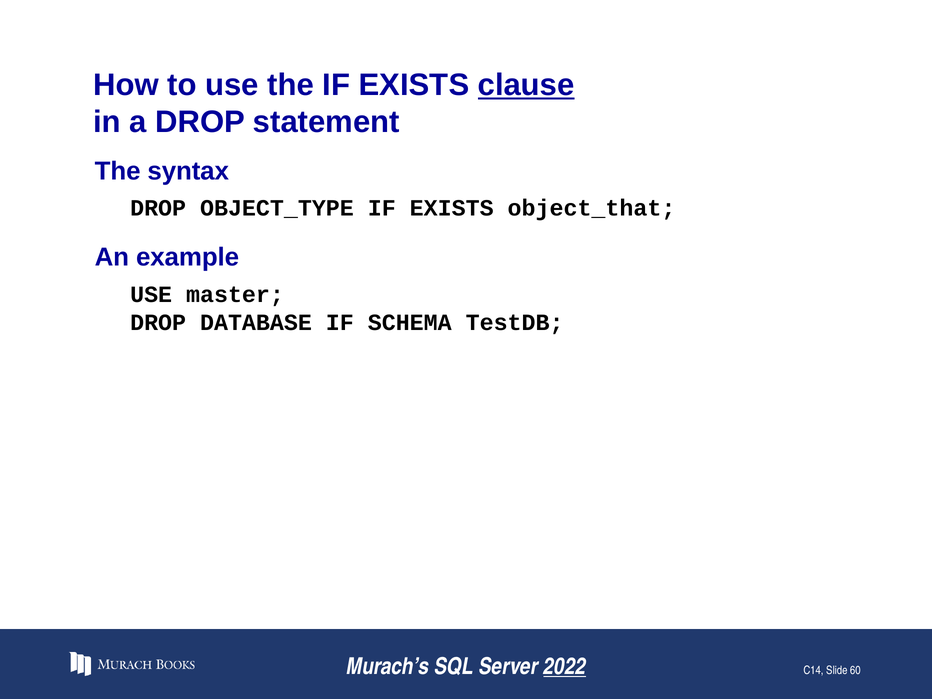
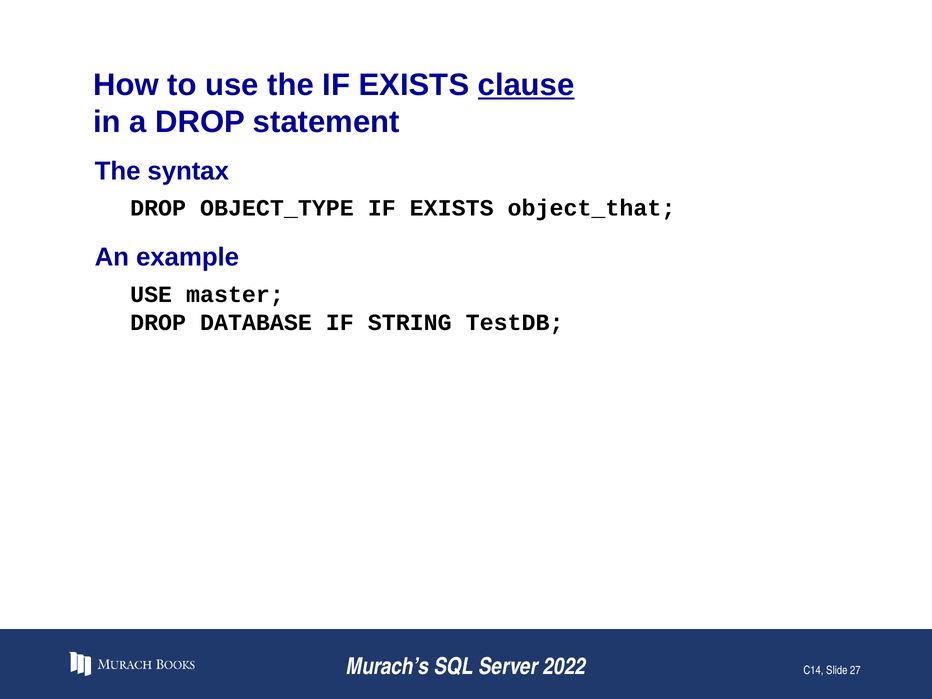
SCHEMA: SCHEMA -> STRING
2022 underline: present -> none
60: 60 -> 27
